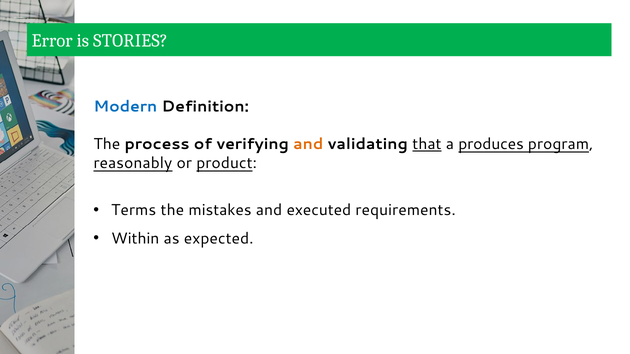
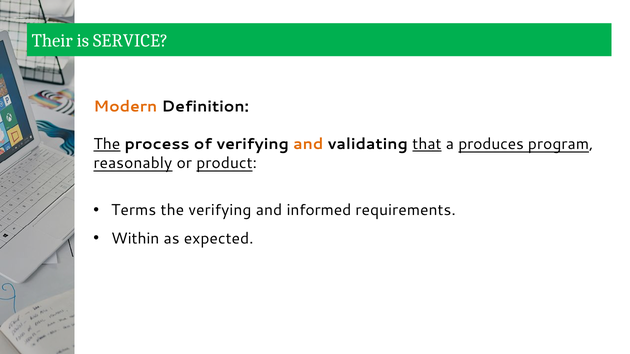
Error: Error -> Their
STORIES: STORIES -> SERVICE
Modern colour: blue -> orange
The at (107, 144) underline: none -> present
the mistakes: mistakes -> verifying
executed: executed -> informed
